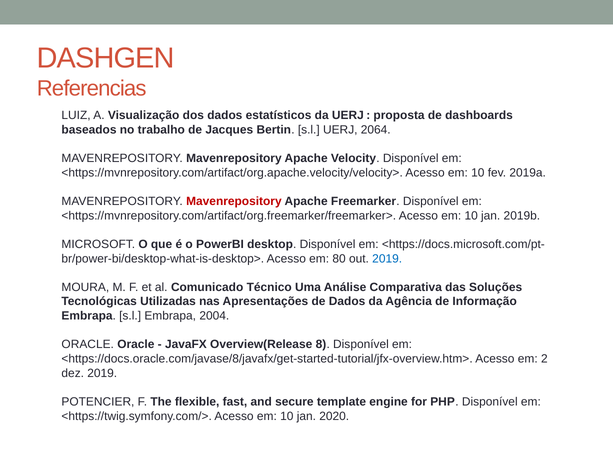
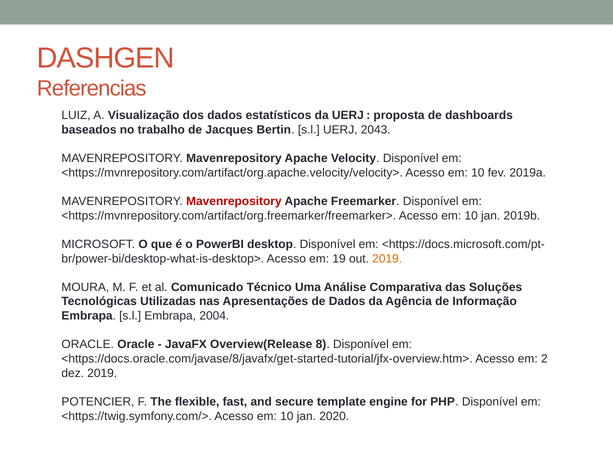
2064: 2064 -> 2043
80: 80 -> 19
2019 at (387, 258) colour: blue -> orange
